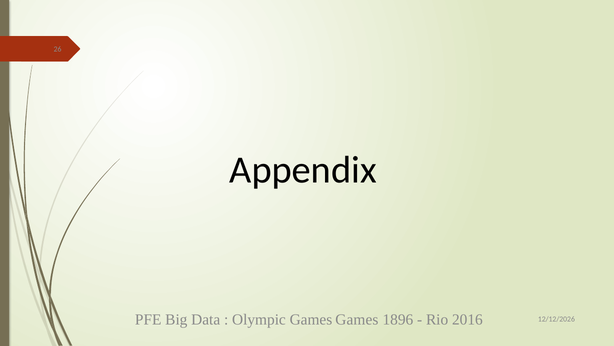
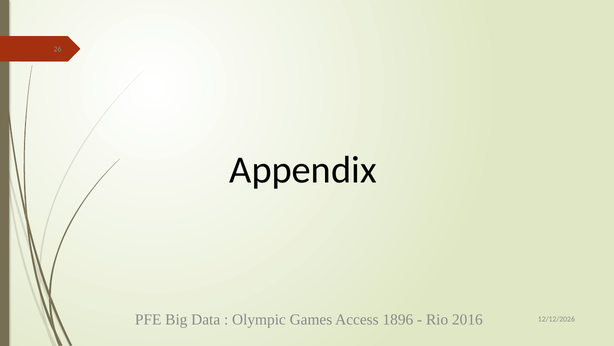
Games Games: Games -> Access
